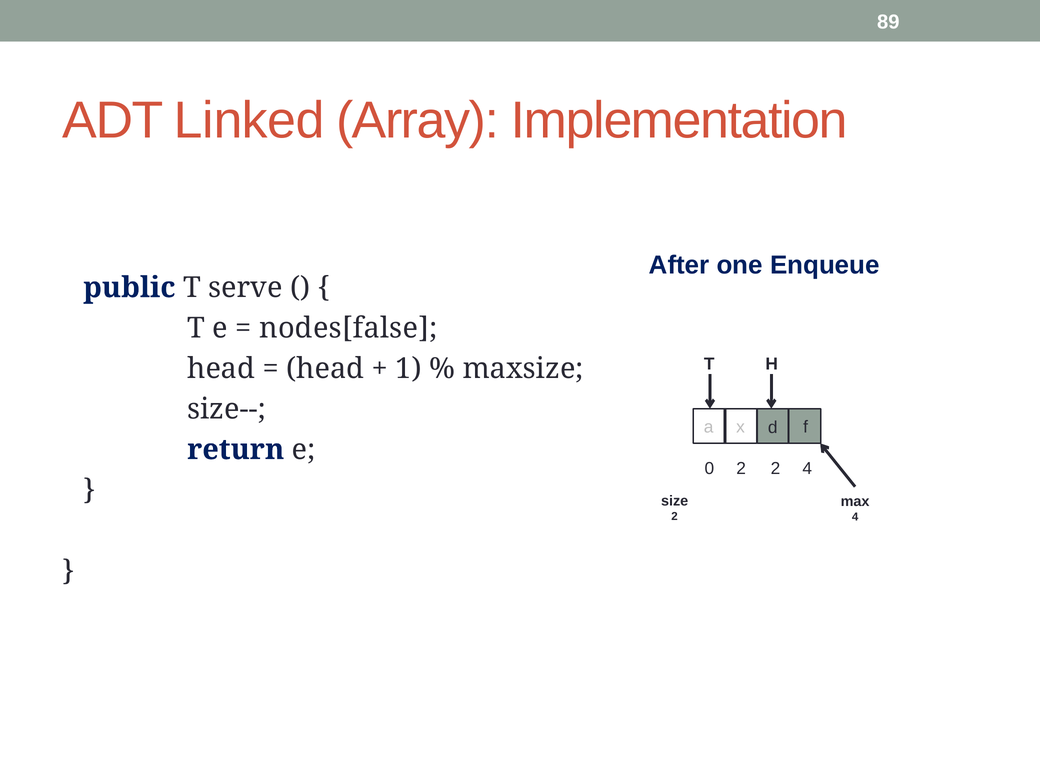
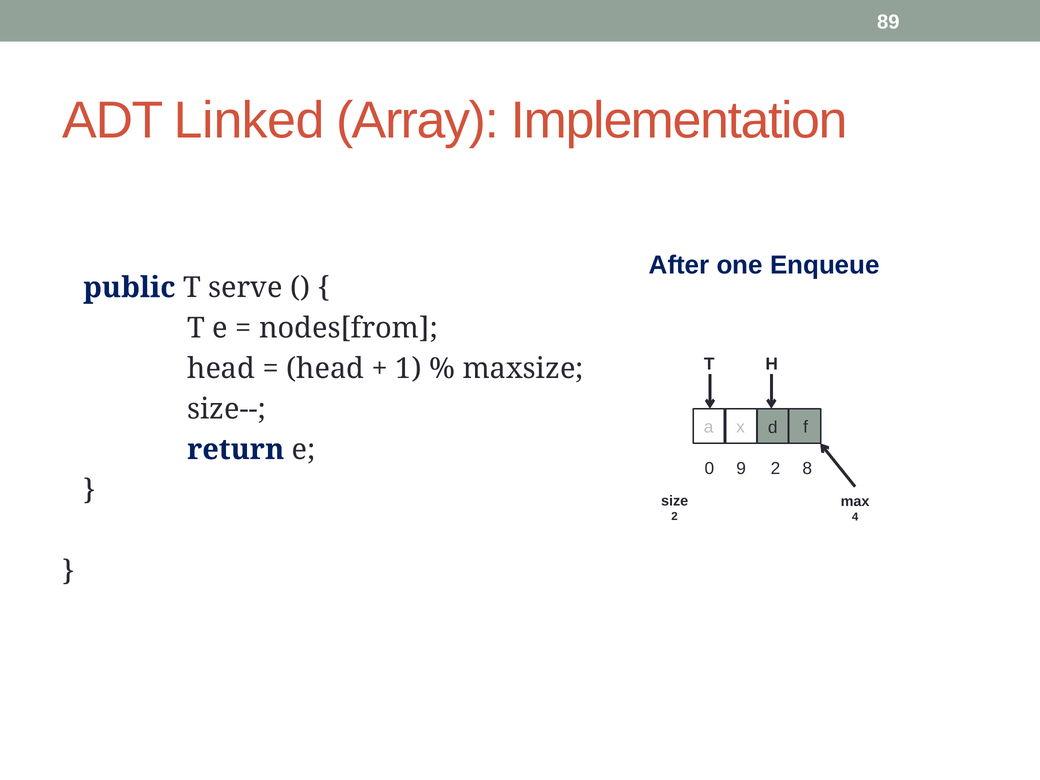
nodes[false: nodes[false -> nodes[from
0 2: 2 -> 9
2 4: 4 -> 8
